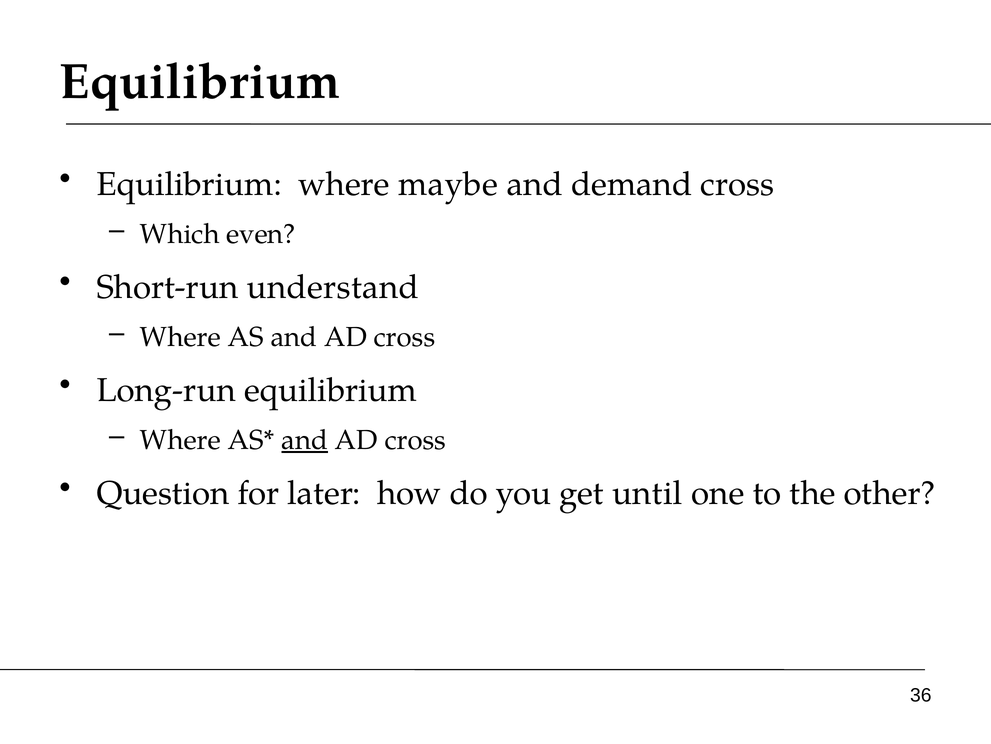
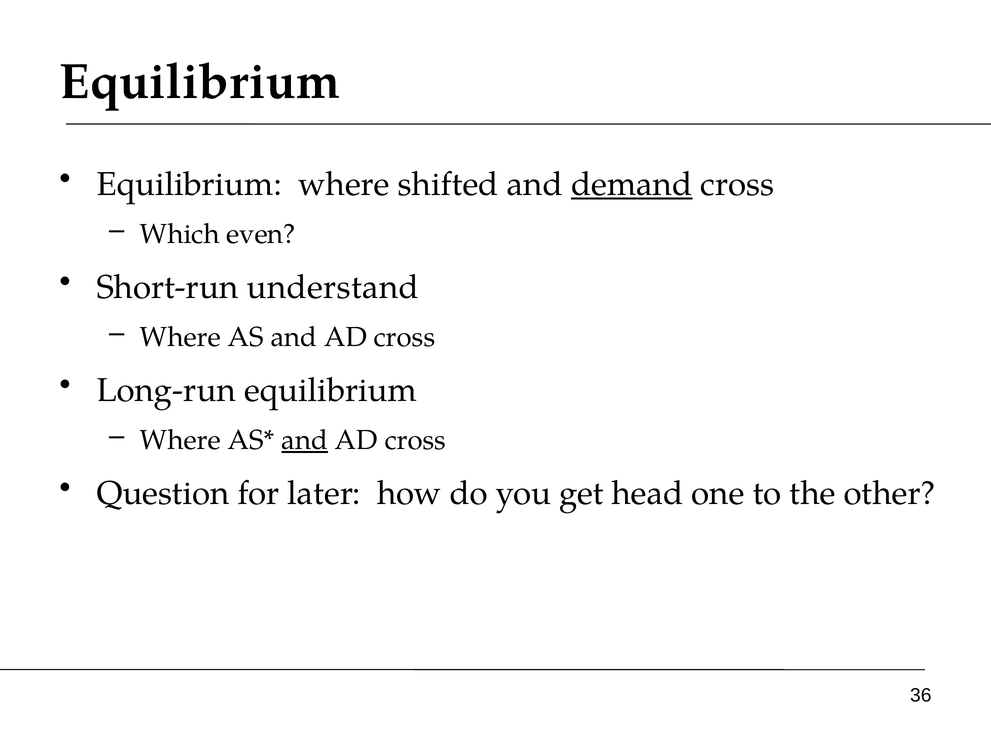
maybe: maybe -> shifted
demand underline: none -> present
until: until -> head
